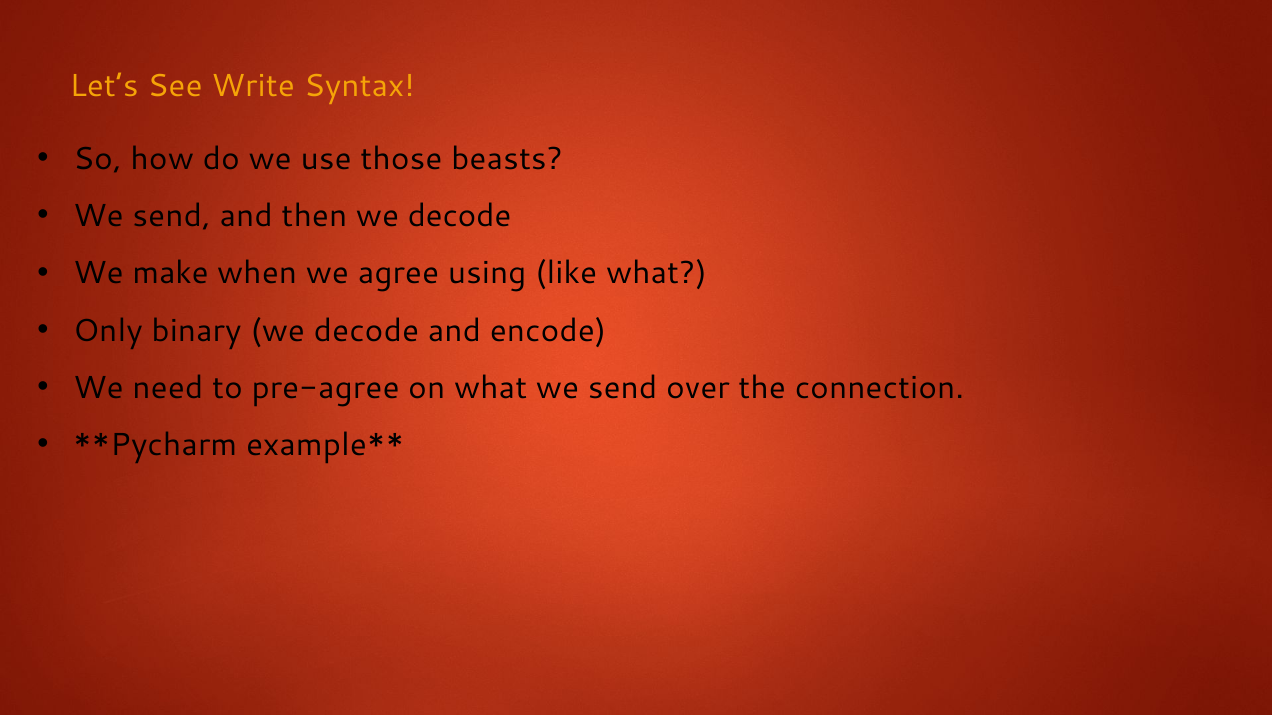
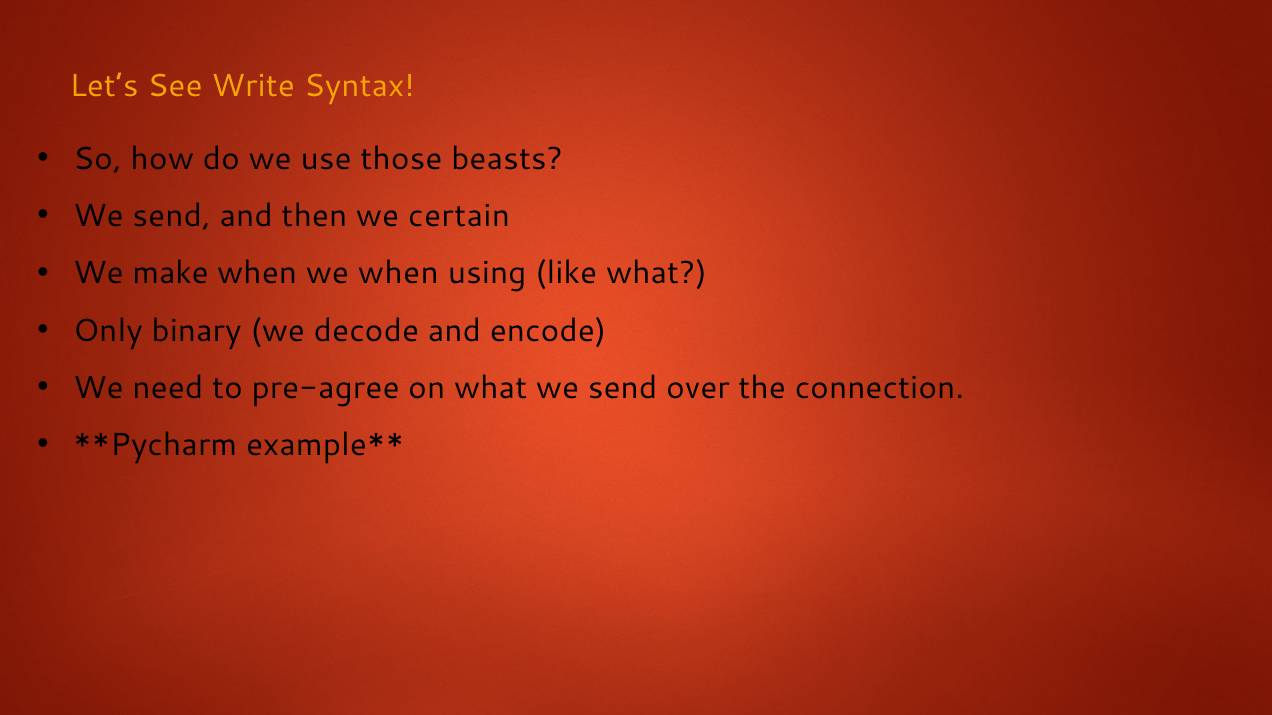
then we decode: decode -> certain
we agree: agree -> when
